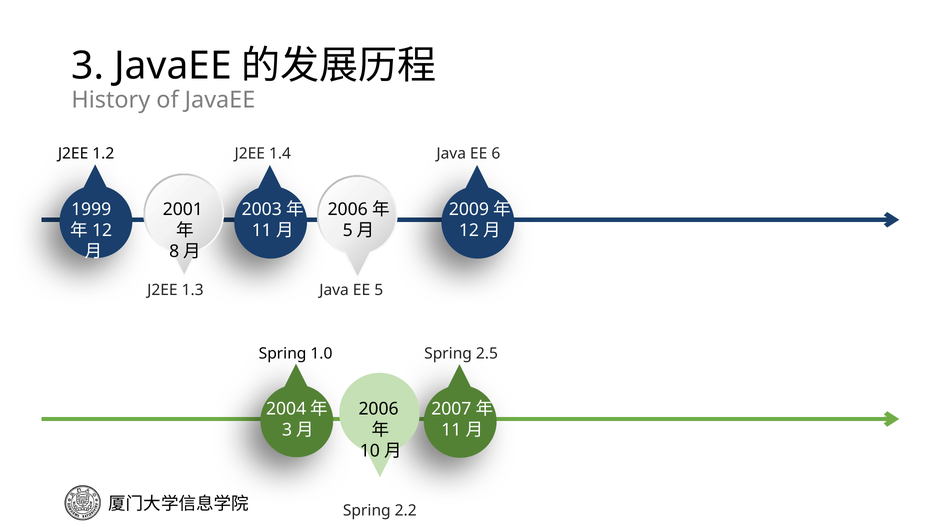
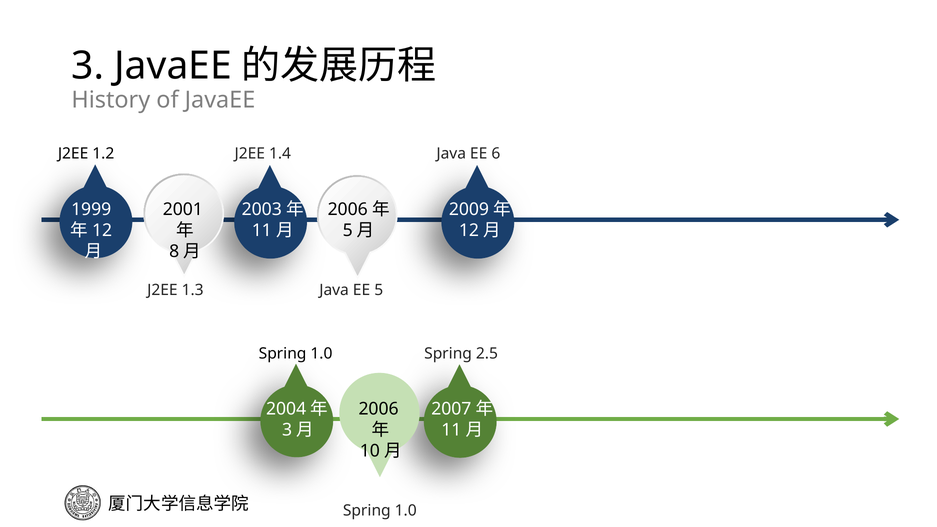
2.2 at (406, 511): 2.2 -> 1.0
